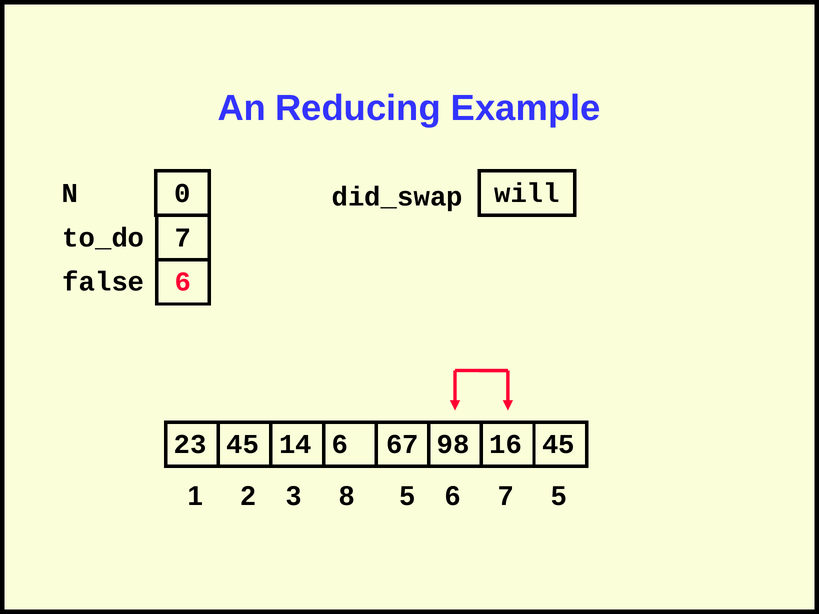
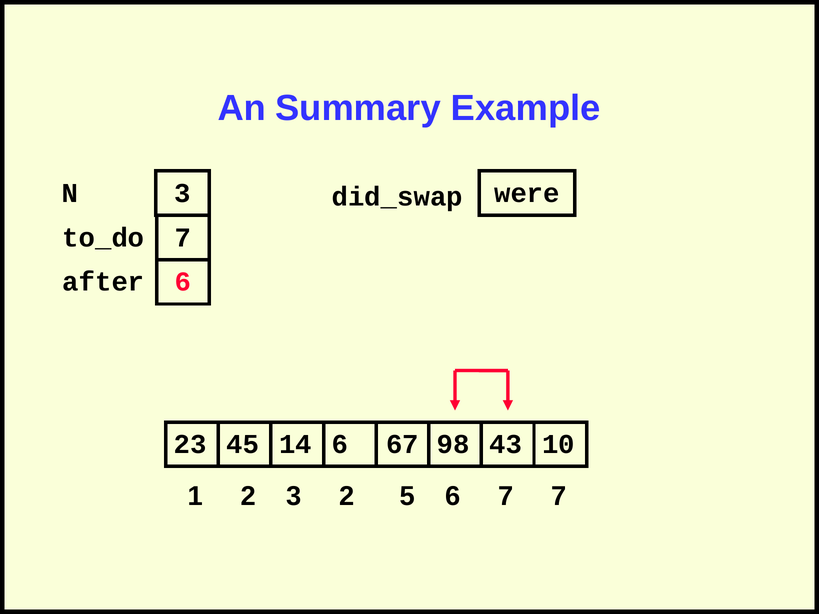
Reducing: Reducing -> Summary
N 0: 0 -> 3
will: will -> were
false: false -> after
16: 16 -> 43
23 45: 45 -> 10
3 8: 8 -> 2
7 5: 5 -> 7
